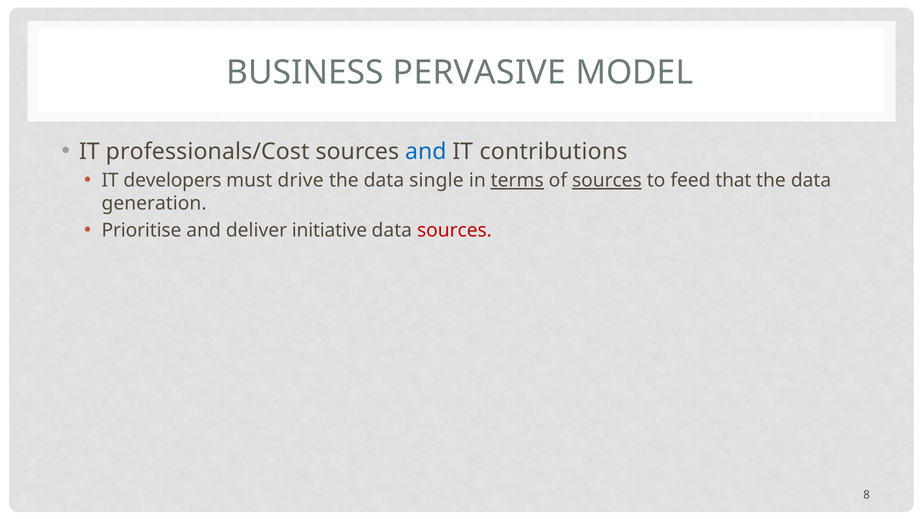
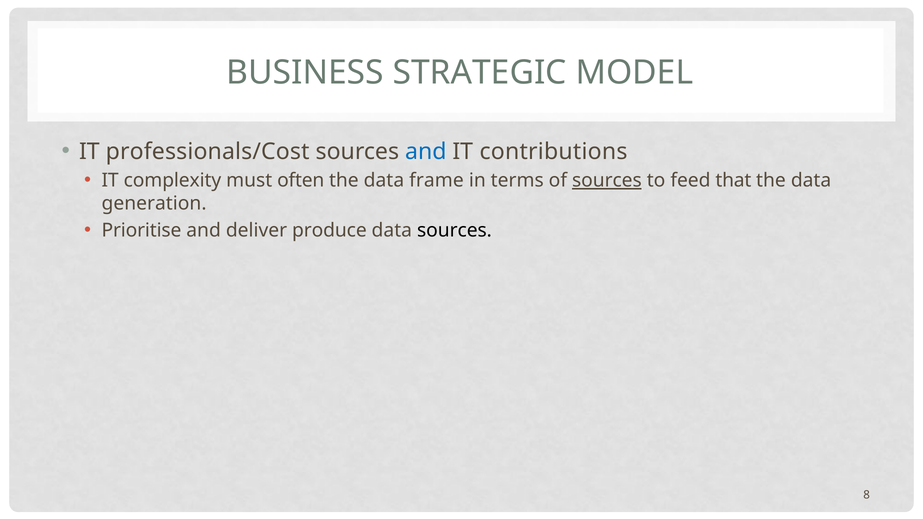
PERVASIVE: PERVASIVE -> STRATEGIC
developers: developers -> complexity
drive: drive -> often
single: single -> frame
terms underline: present -> none
initiative: initiative -> produce
sources at (454, 231) colour: red -> black
